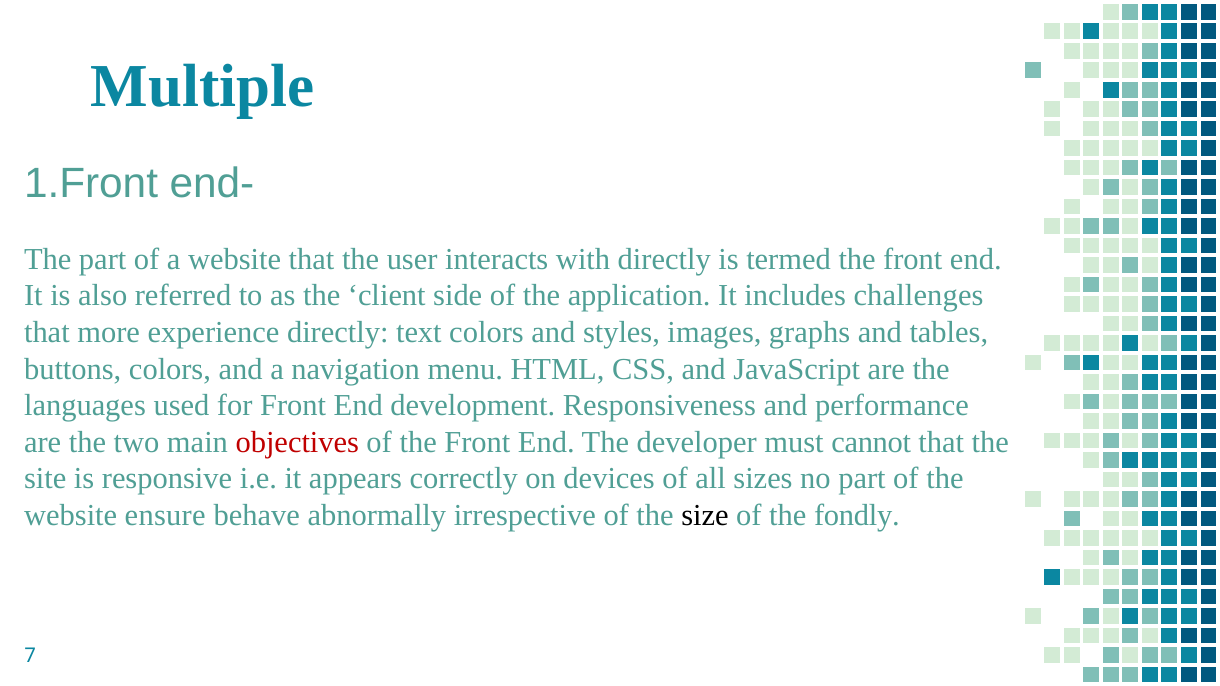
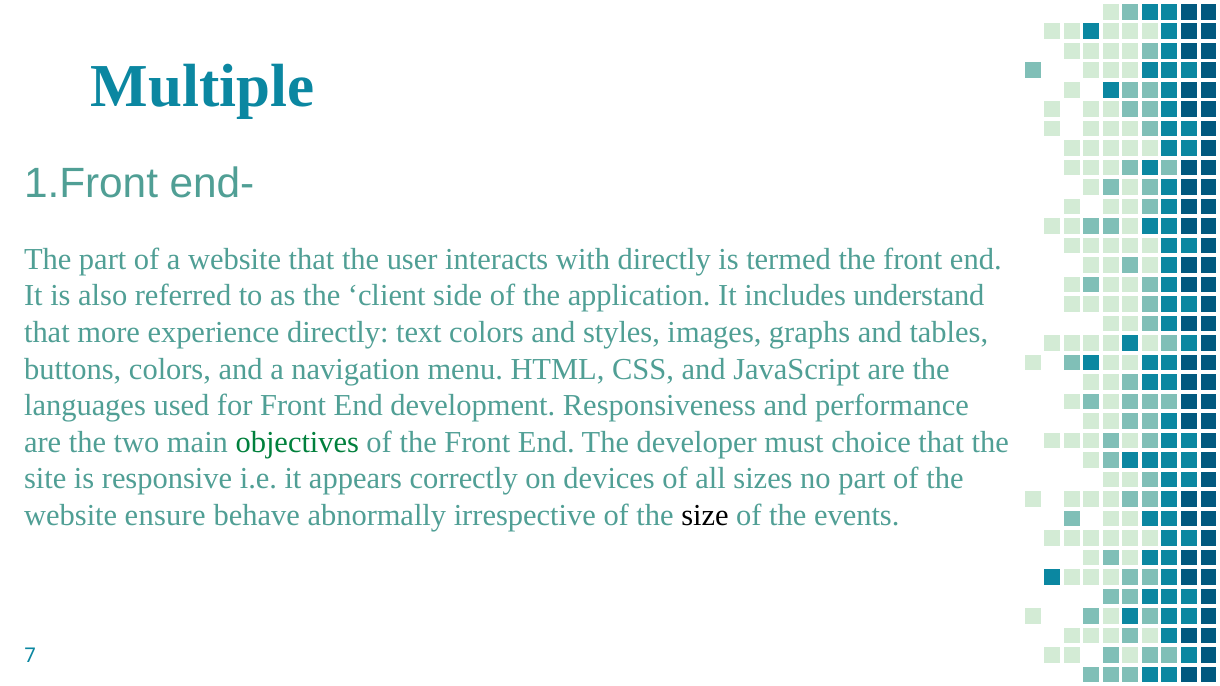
challenges: challenges -> understand
objectives colour: red -> green
cannot: cannot -> choice
fondly: fondly -> events
